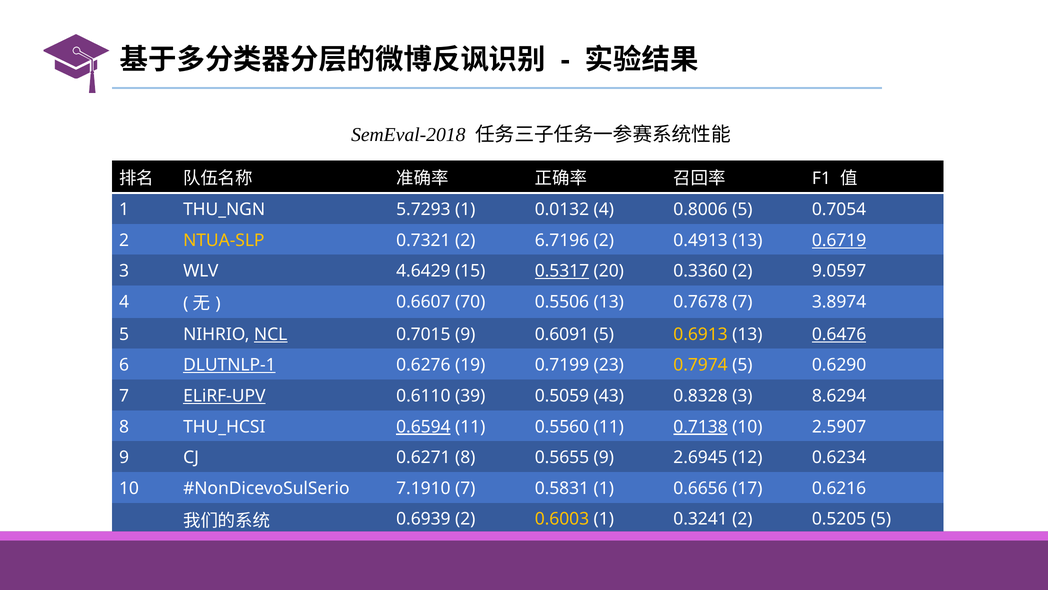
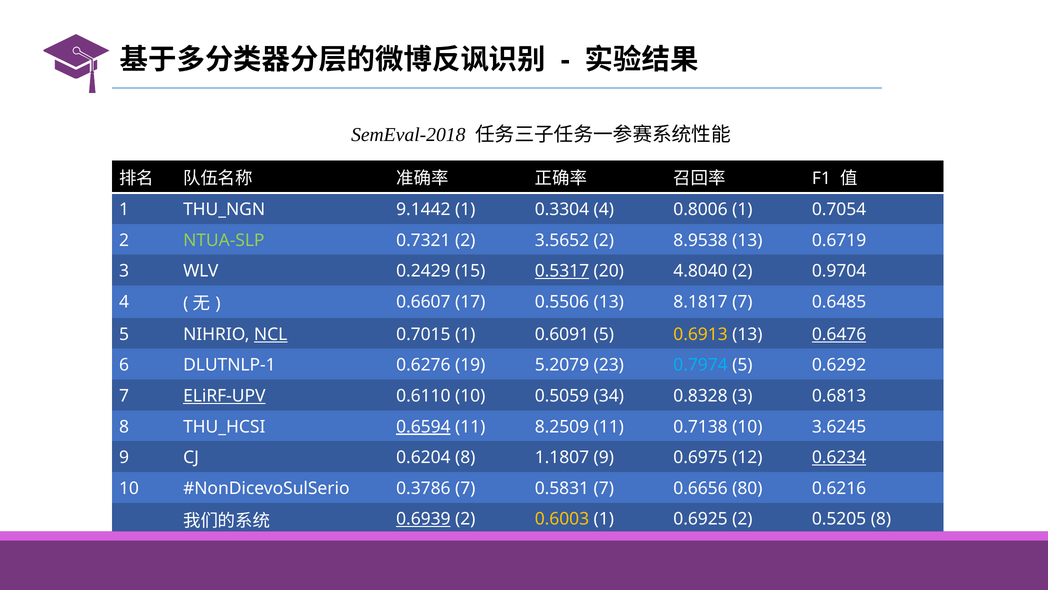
5.7293: 5.7293 -> 9.1442
0.0132: 0.0132 -> 0.3304
0.8006 5: 5 -> 1
NTUA-SLP colour: yellow -> light green
6.7196: 6.7196 -> 3.5652
0.4913: 0.4913 -> 8.9538
0.6719 underline: present -> none
4.6429: 4.6429 -> 0.2429
0.3360: 0.3360 -> 4.8040
9.0597: 9.0597 -> 0.9704
70: 70 -> 17
0.7678: 0.7678 -> 8.1817
3.8974: 3.8974 -> 0.6485
0.7015 9: 9 -> 1
DLUTNLP-1 underline: present -> none
0.7199: 0.7199 -> 5.2079
0.7974 colour: yellow -> light blue
0.6290: 0.6290 -> 0.6292
0.6110 39: 39 -> 10
43: 43 -> 34
8.6294: 8.6294 -> 0.6813
0.5560: 0.5560 -> 8.2509
0.7138 underline: present -> none
2.5907: 2.5907 -> 3.6245
0.6271: 0.6271 -> 0.6204
0.5655: 0.5655 -> 1.1807
2.6945: 2.6945 -> 0.6975
0.6234 underline: none -> present
7.1910: 7.1910 -> 0.3786
0.5831 1: 1 -> 7
17: 17 -> 80
0.6939 underline: none -> present
0.3241: 0.3241 -> 0.6925
0.5205 5: 5 -> 8
